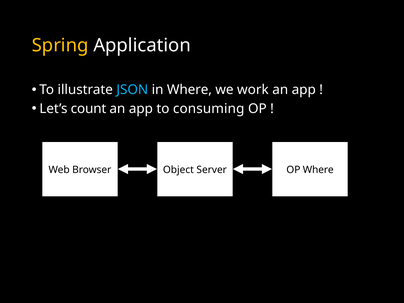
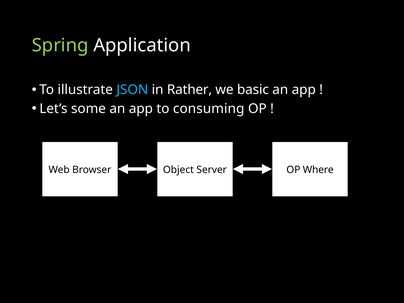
Spring colour: yellow -> light green
in Where: Where -> Rather
work: work -> basic
count: count -> some
